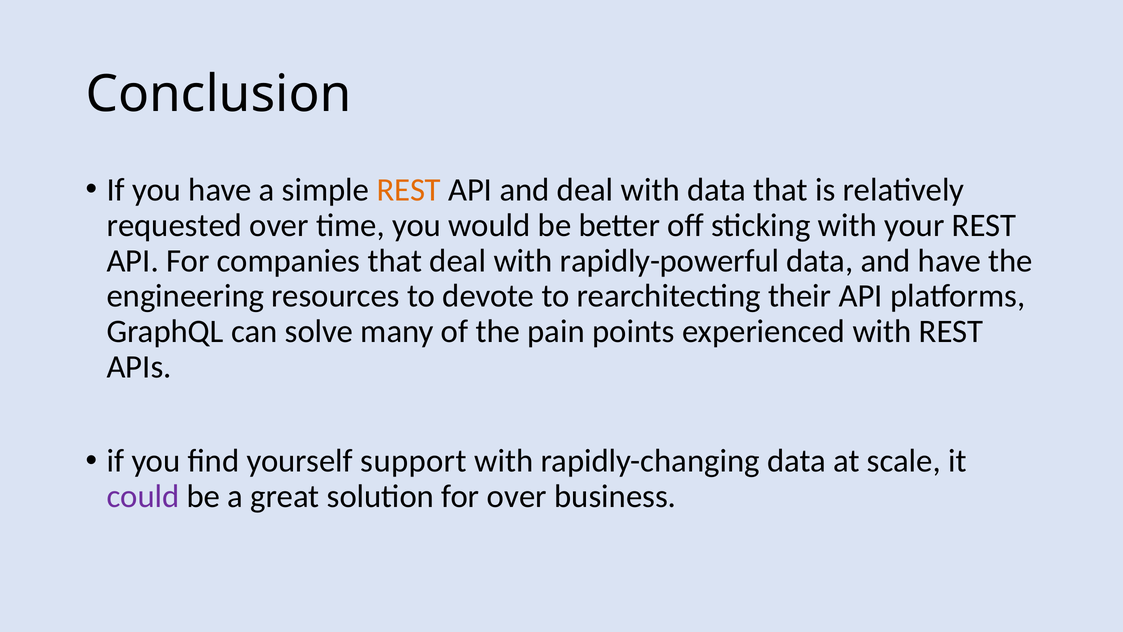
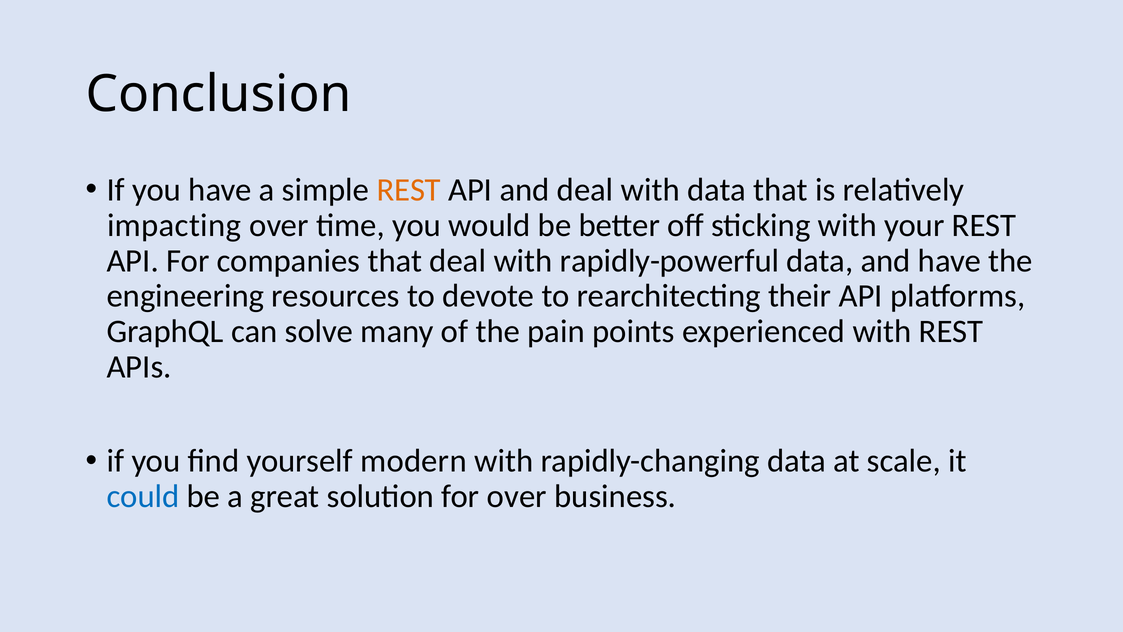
requested: requested -> impacting
support: support -> modern
could colour: purple -> blue
